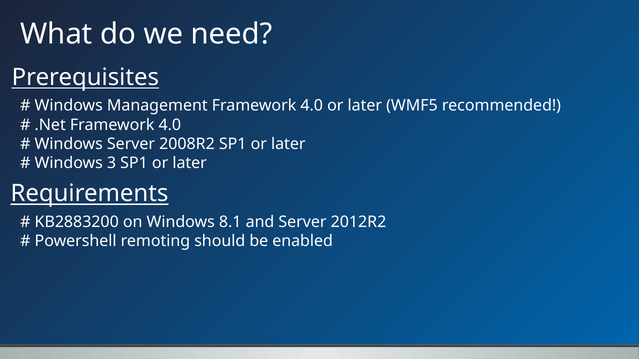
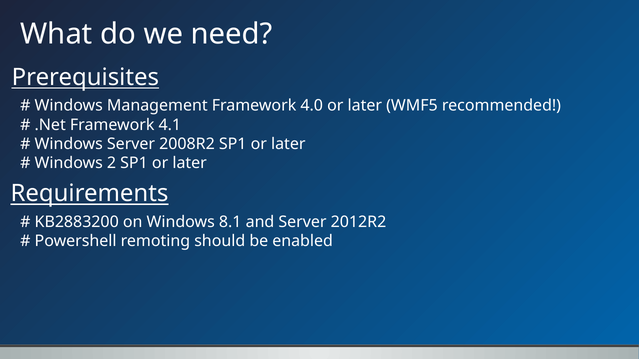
.Net Framework 4.0: 4.0 -> 4.1
3: 3 -> 2
